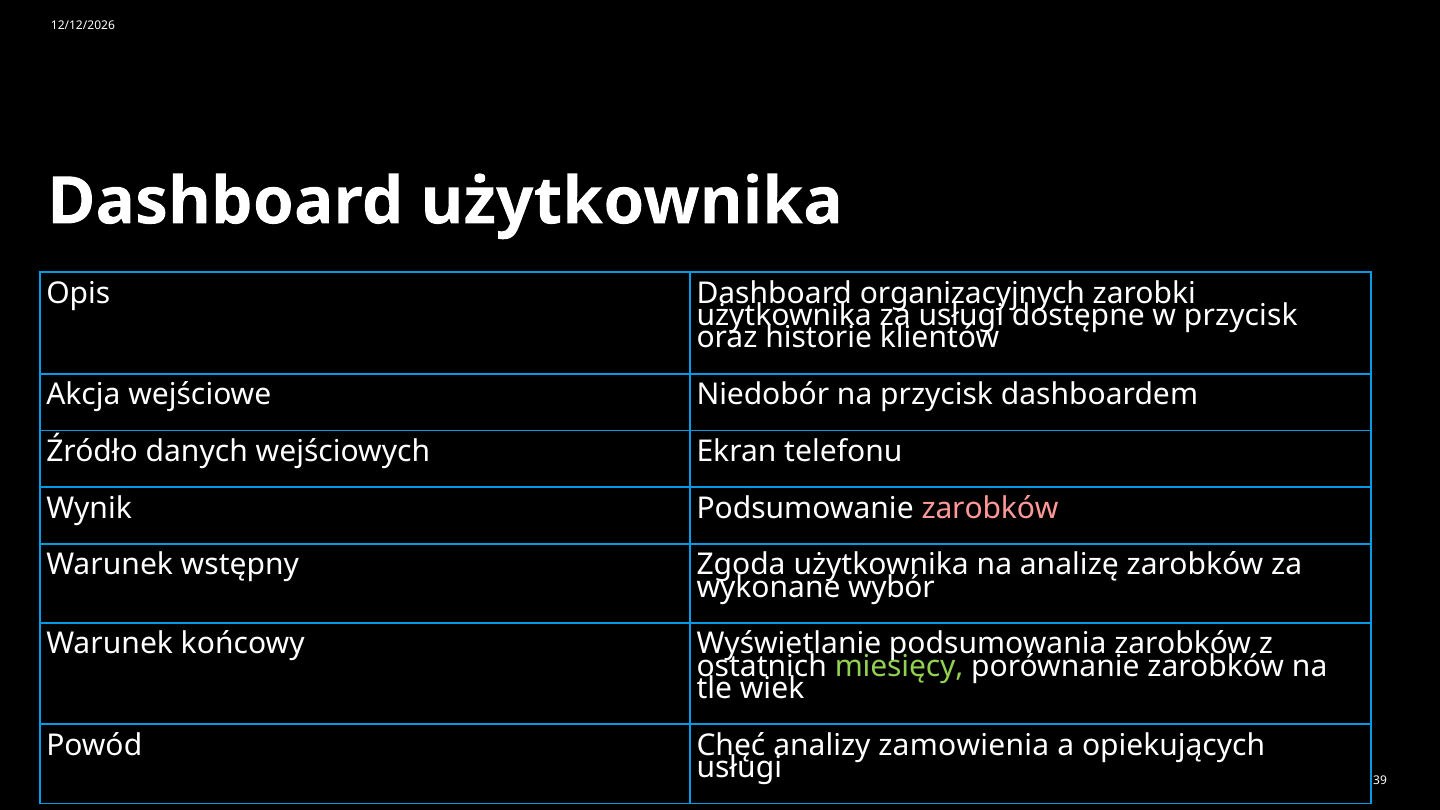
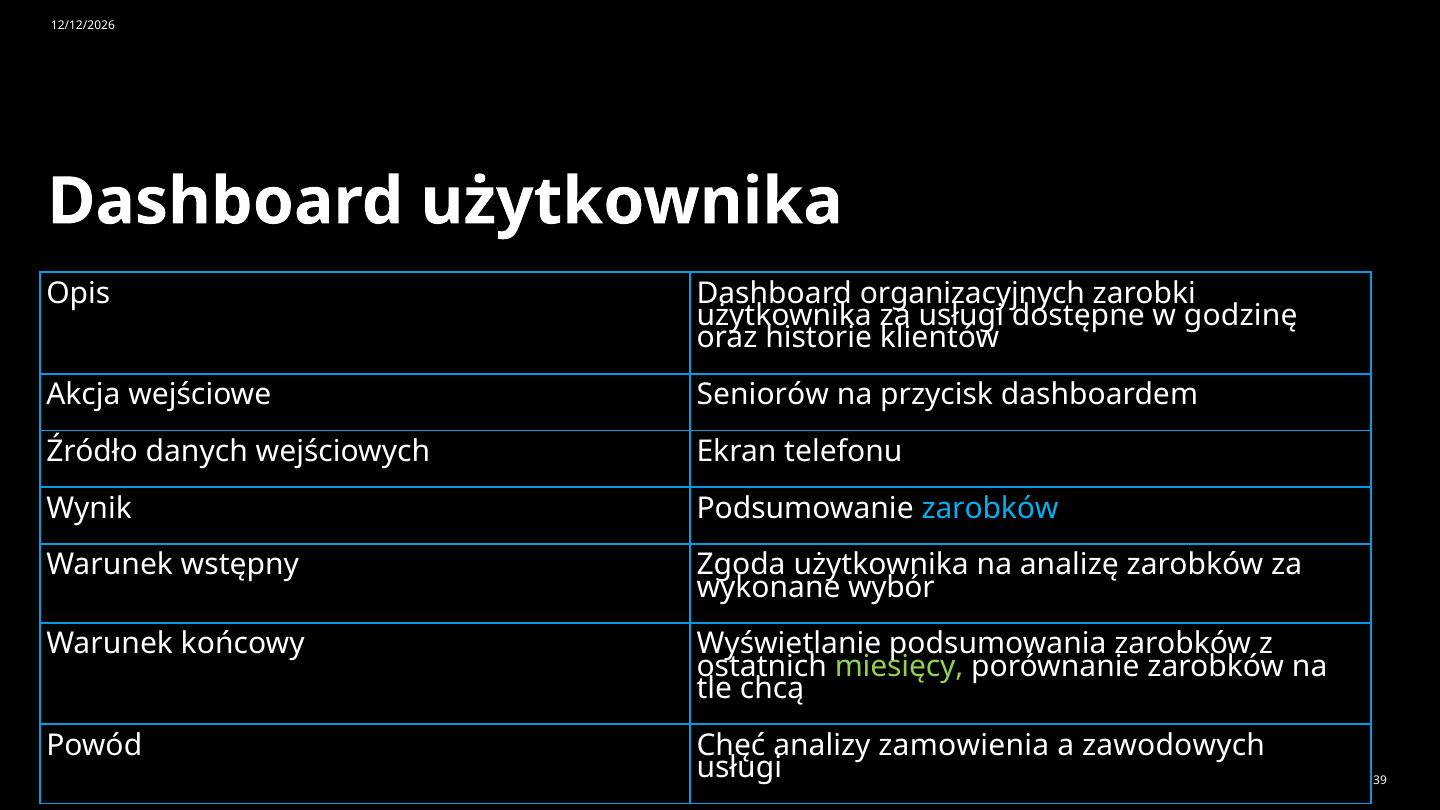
w przycisk: przycisk -> godzinę
Niedobór: Niedobór -> Seniorów
zarobków at (990, 508) colour: pink -> light blue
wiek: wiek -> chcą
opiekujących: opiekujących -> zawodowych
